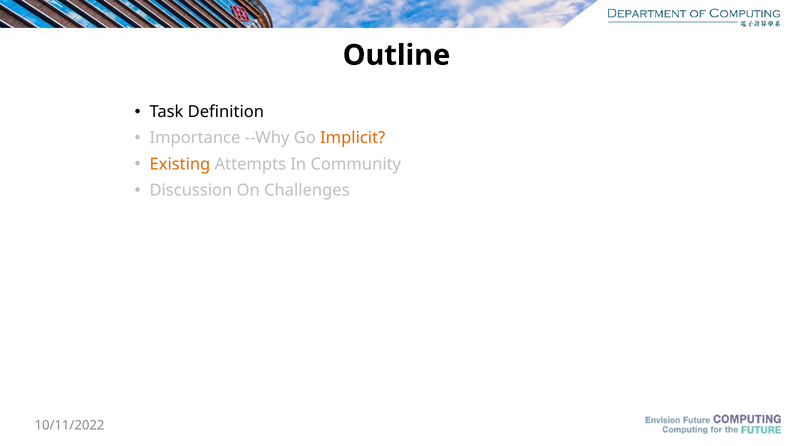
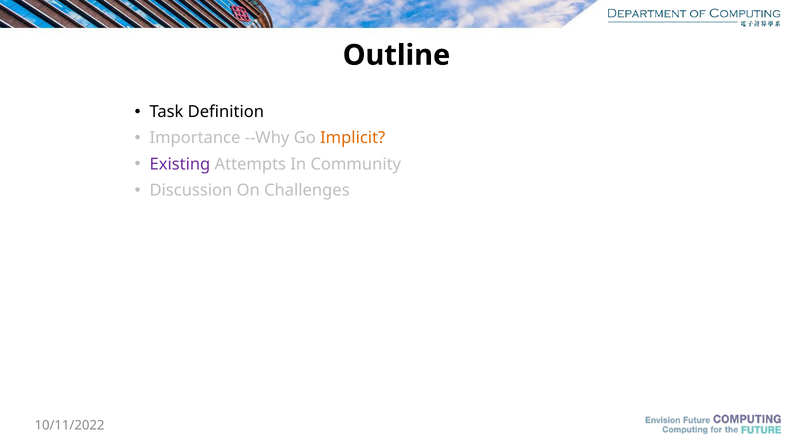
Existing colour: orange -> purple
